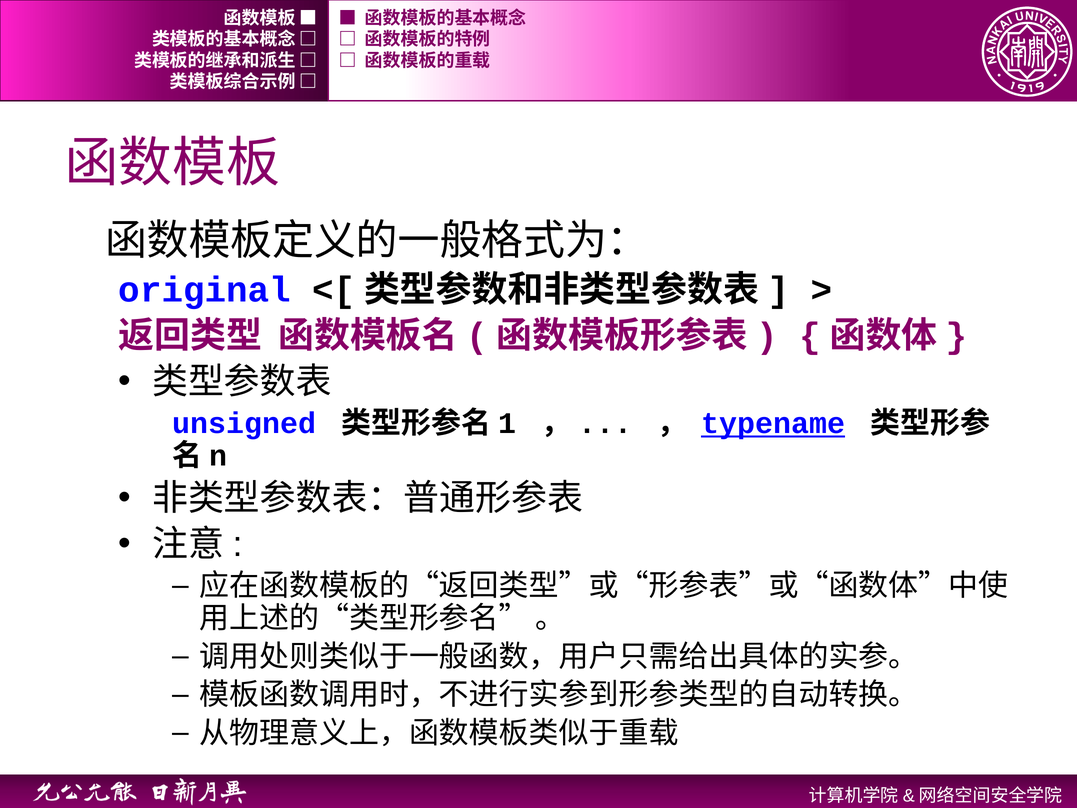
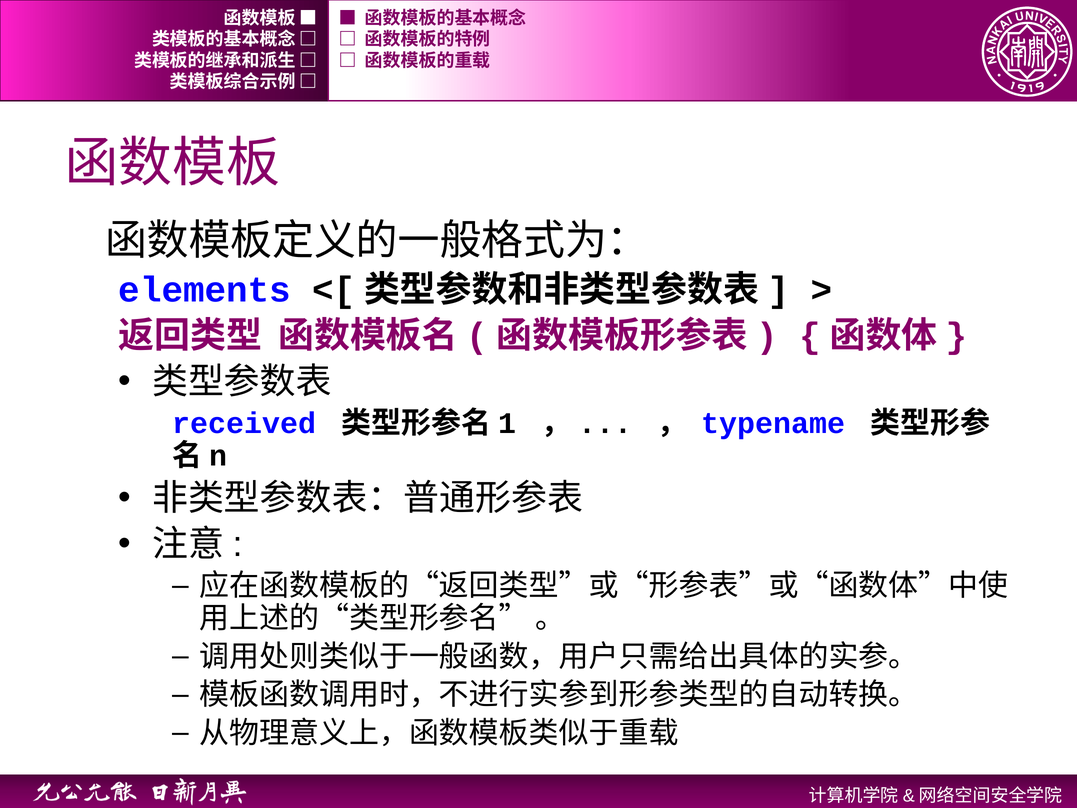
original: original -> elements
unsigned: unsigned -> received
typename underline: present -> none
